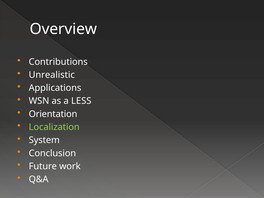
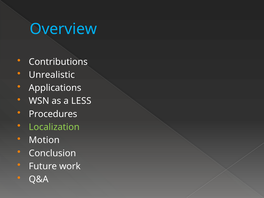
Overview colour: white -> light blue
Orientation: Orientation -> Procedures
System: System -> Motion
